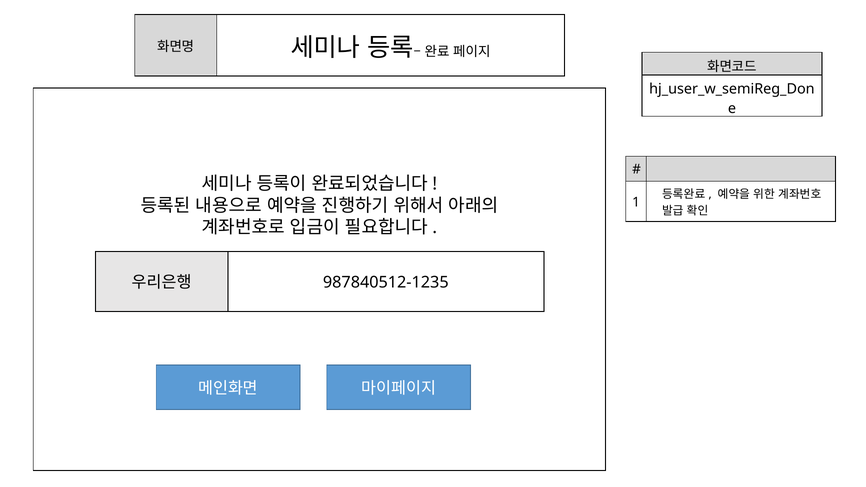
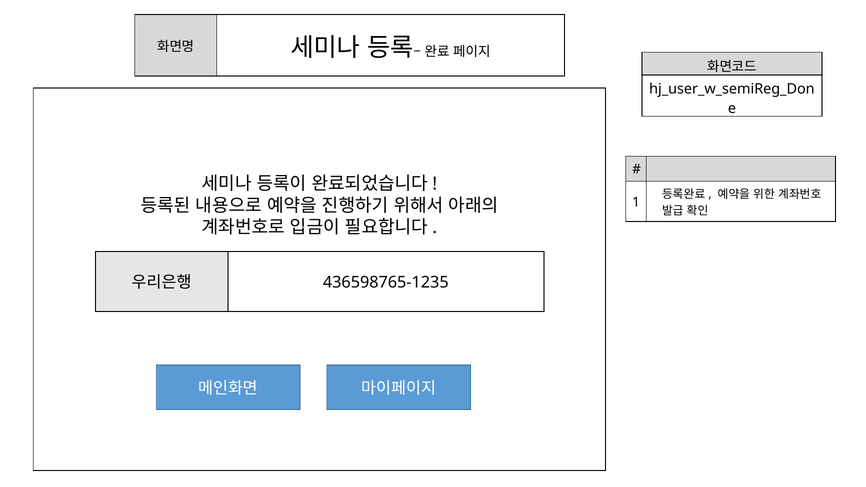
987840512-1235: 987840512-1235 -> 436598765-1235
